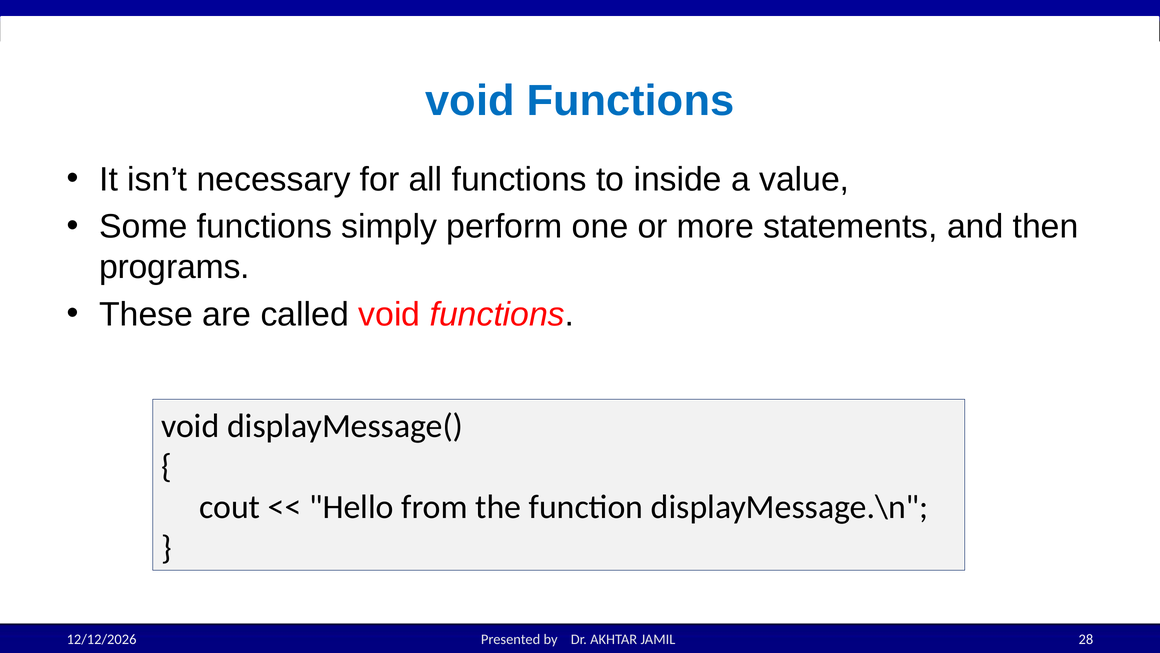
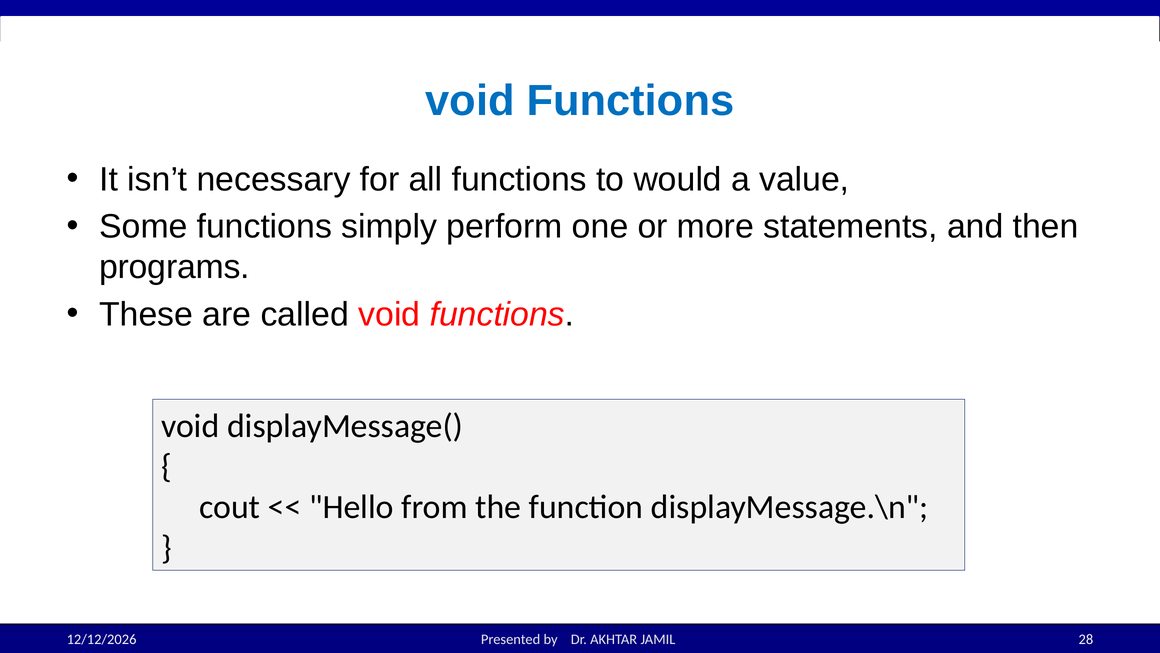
inside: inside -> would
